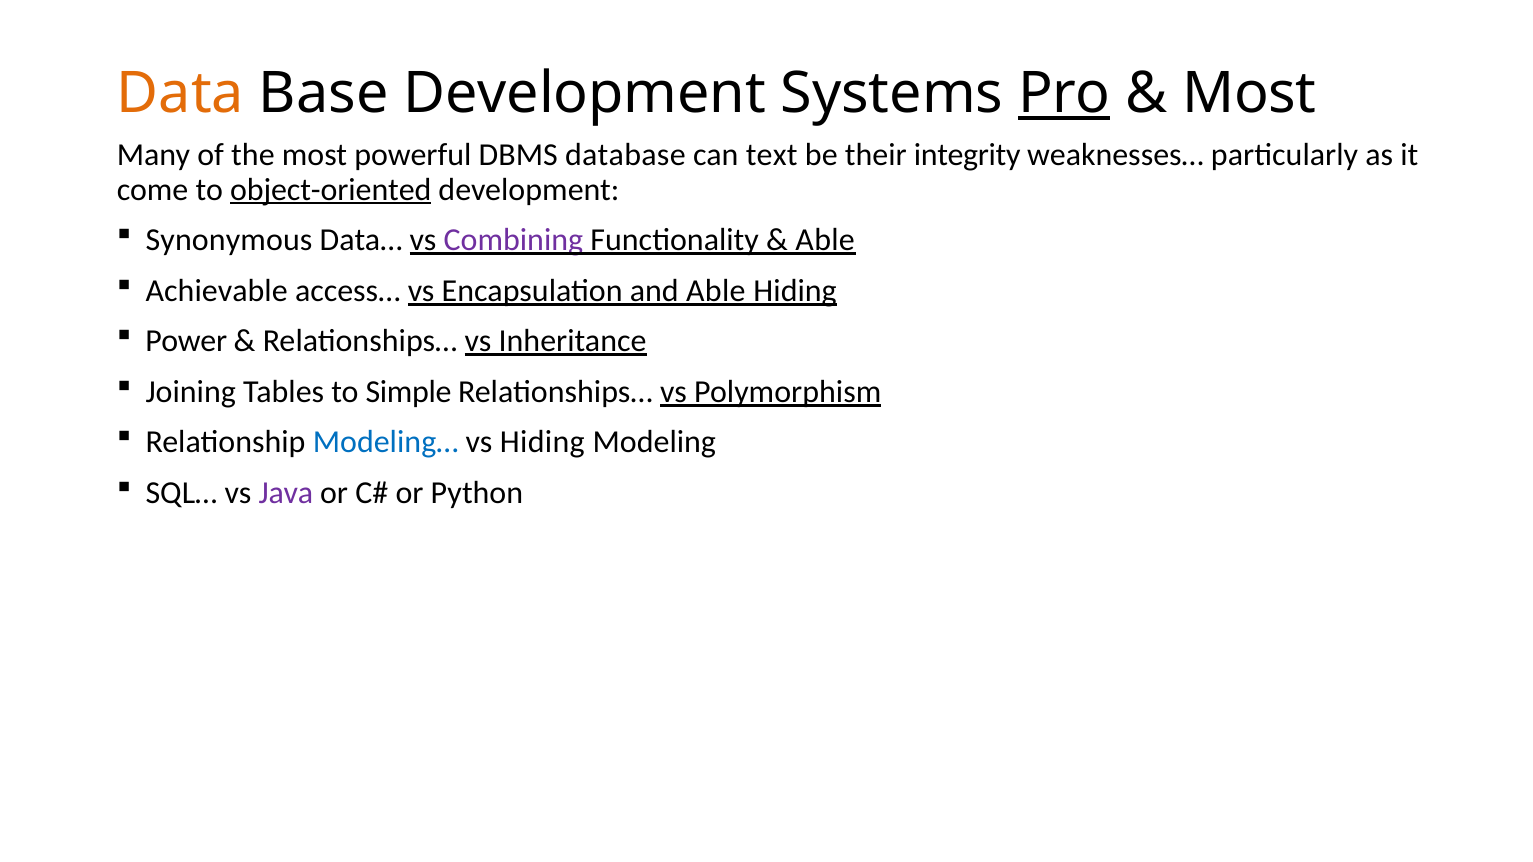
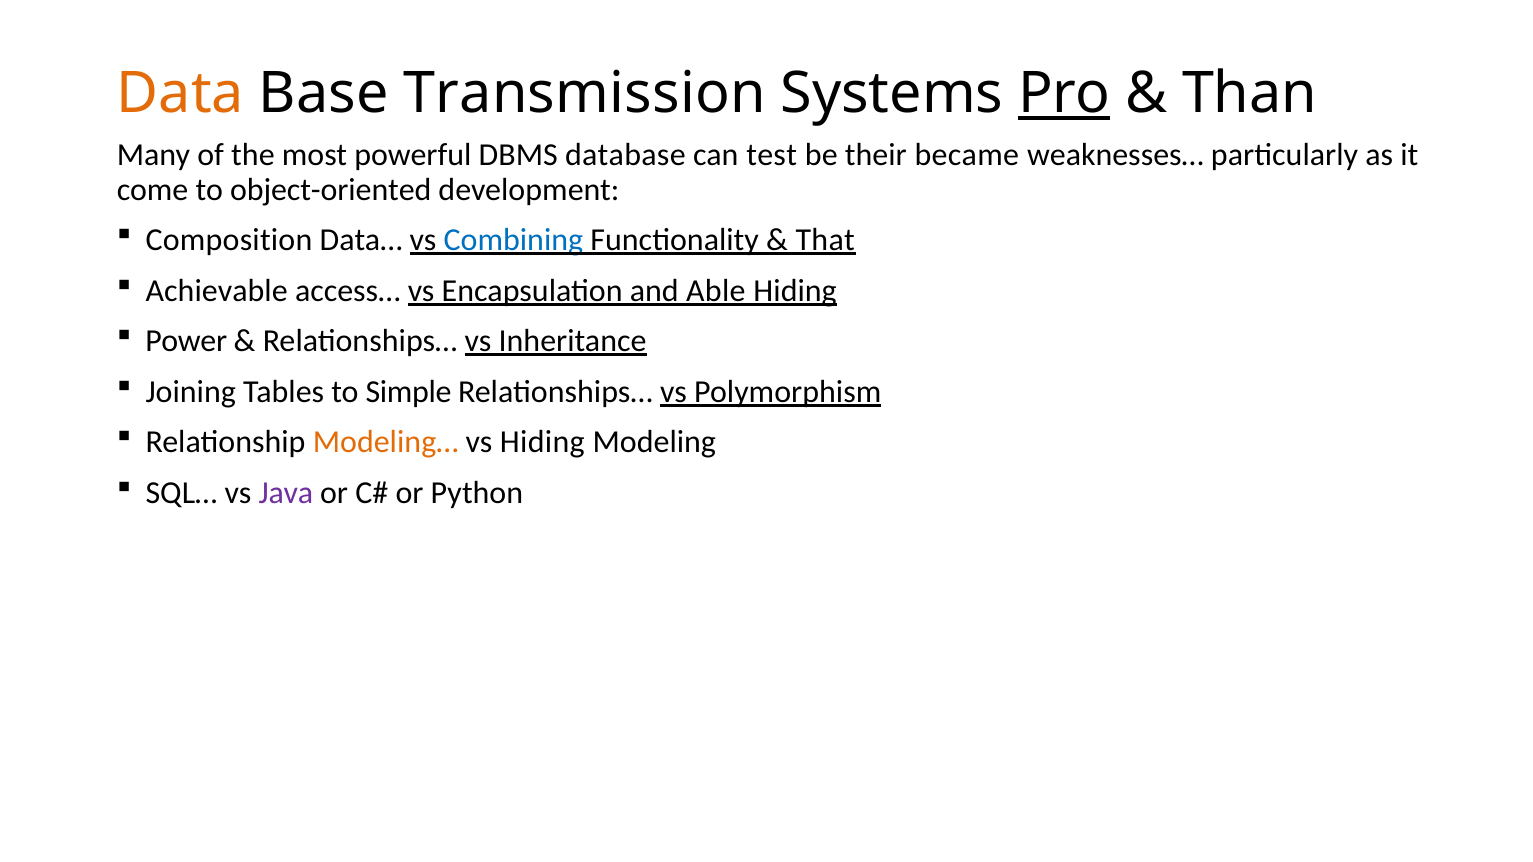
Base Development: Development -> Transmission
Most at (1249, 93): Most -> Than
text: text -> test
integrity: integrity -> became
object-oriented underline: present -> none
Synonymous: Synonymous -> Composition
Combining colour: purple -> blue
Able at (825, 240): Able -> That
Modeling… colour: blue -> orange
